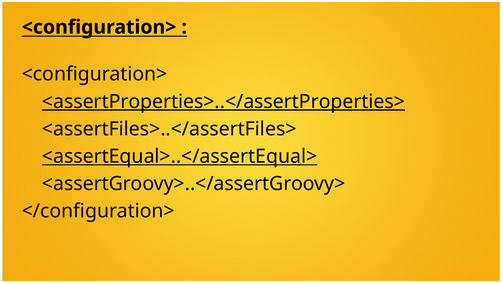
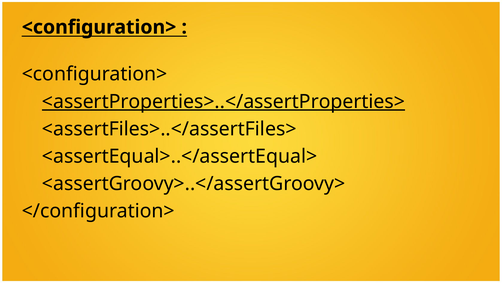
<assertEqual>..</assertEqual> underline: present -> none
